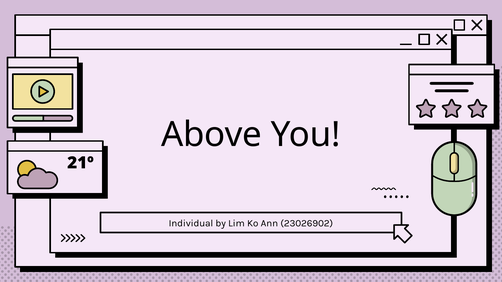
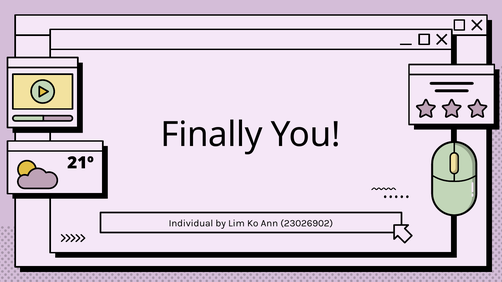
Above: Above -> Finally
